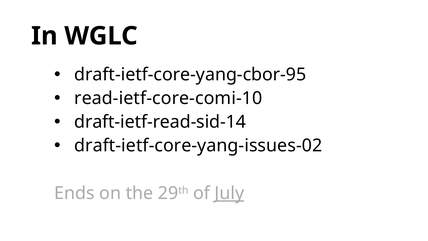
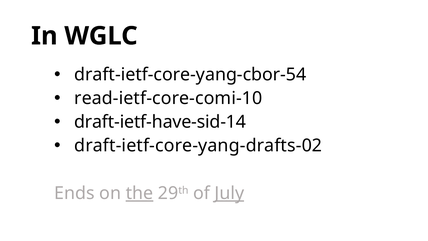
draft-ietf-core-yang-cbor-95: draft-ietf-core-yang-cbor-95 -> draft-ietf-core-yang-cbor-54
draft-ietf-read-sid-14: draft-ietf-read-sid-14 -> draft-ietf-have-sid-14
draft-ietf-core-yang-issues-02: draft-ietf-core-yang-issues-02 -> draft-ietf-core-yang-drafts-02
the underline: none -> present
